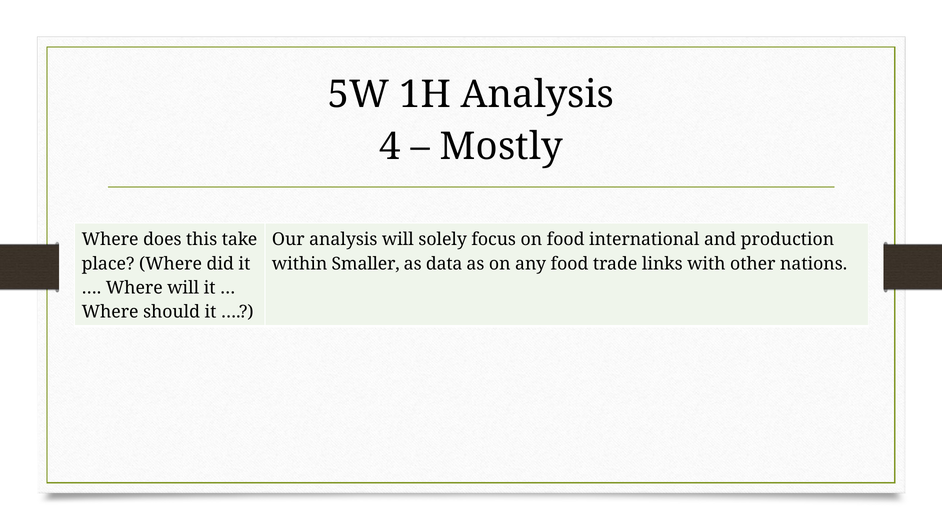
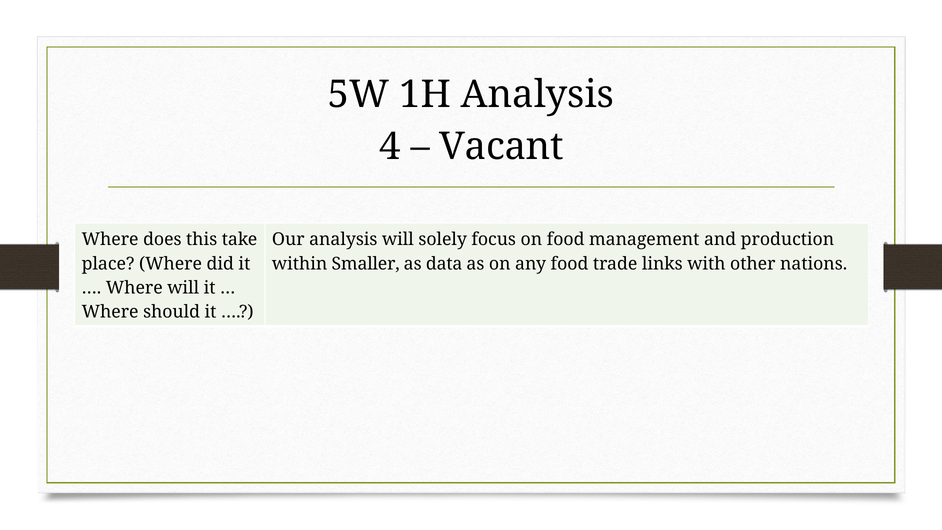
Mostly: Mostly -> Vacant
international: international -> management
